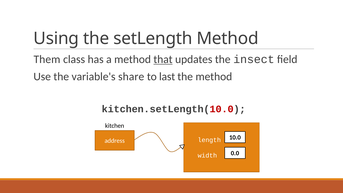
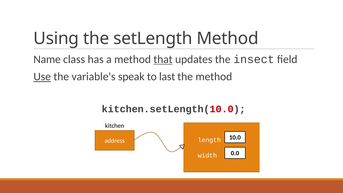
Them: Them -> Name
Use underline: none -> present
share: share -> speak
